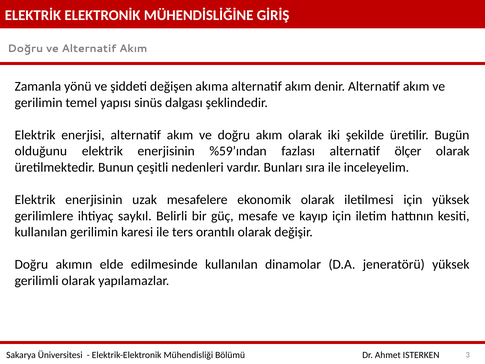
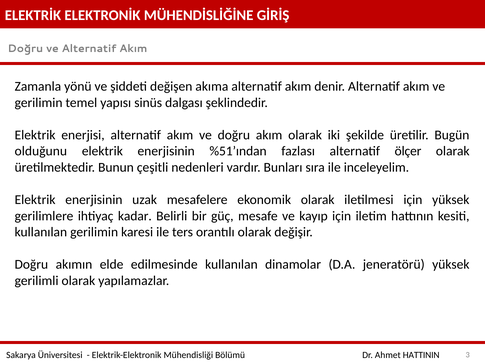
%59’ından: %59’ından -> %51’ından
saykıl: saykıl -> kadar
ISTERKEN: ISTERKEN -> HATTININ
